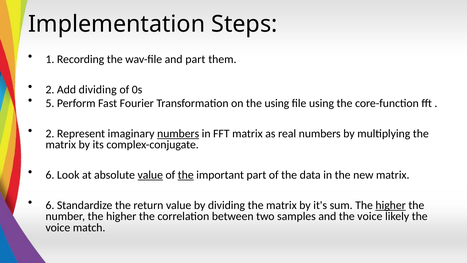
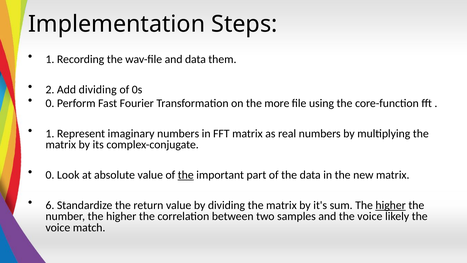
and part: part -> data
5 at (50, 103): 5 -> 0
the using: using -> more
2 at (50, 133): 2 -> 1
numbers at (178, 133) underline: present -> none
6 at (50, 175): 6 -> 0
value at (150, 175) underline: present -> none
